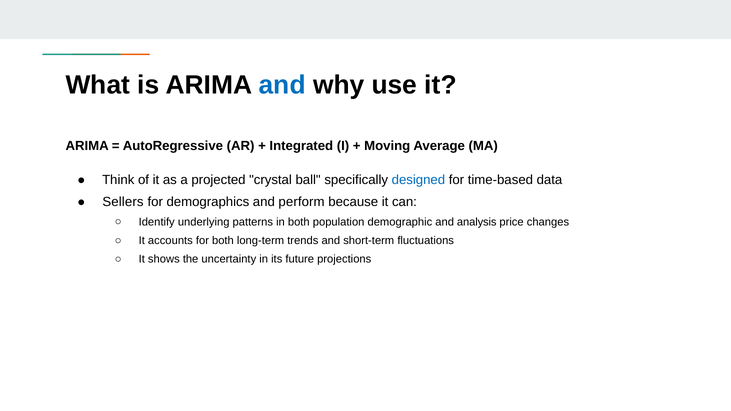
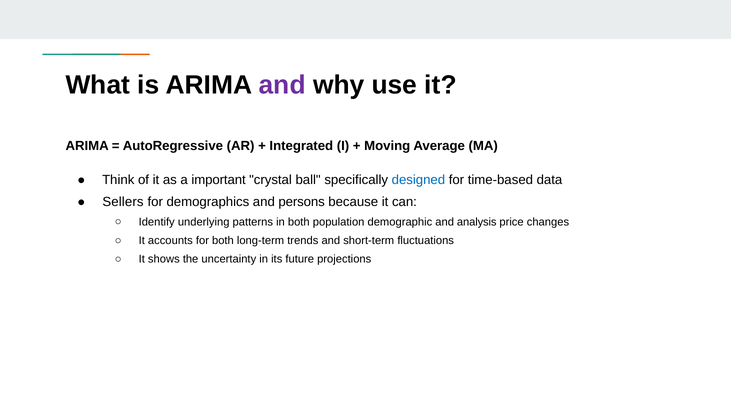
and at (282, 85) colour: blue -> purple
projected: projected -> important
perform: perform -> persons
